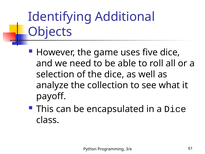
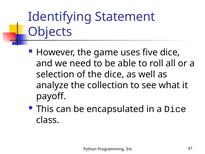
Additional: Additional -> Statement
